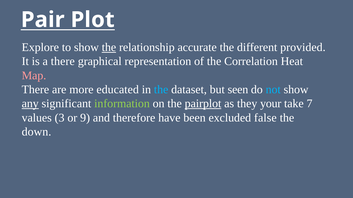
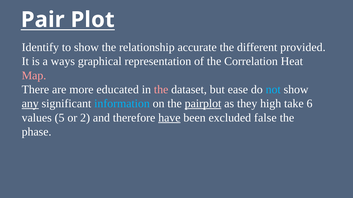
Explore: Explore -> Identify
the at (109, 47) underline: present -> none
a there: there -> ways
the at (161, 90) colour: light blue -> pink
seen: seen -> ease
information colour: light green -> light blue
your: your -> high
7: 7 -> 6
3: 3 -> 5
9: 9 -> 2
have underline: none -> present
down: down -> phase
